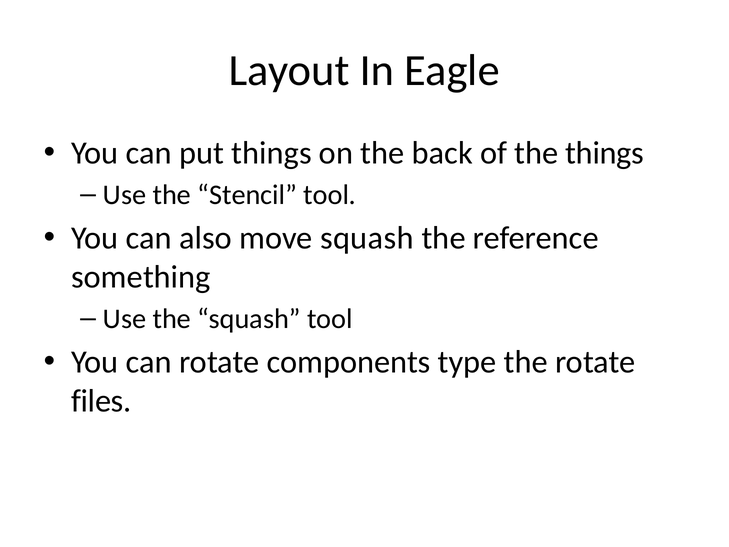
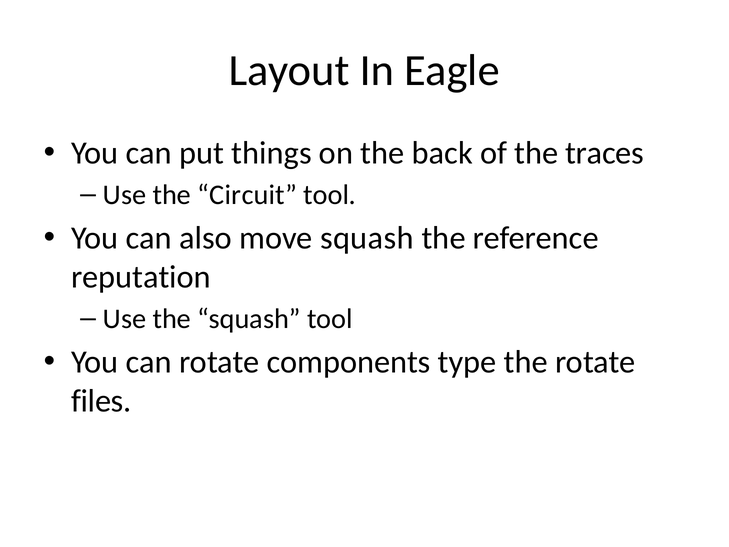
the things: things -> traces
Stencil: Stencil -> Circuit
something: something -> reputation
